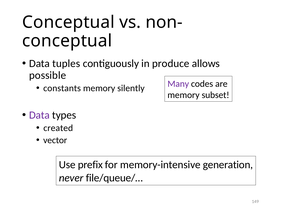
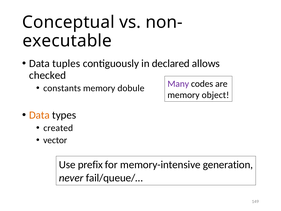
conceptual at (67, 41): conceptual -> executable
produce: produce -> declared
possible: possible -> checked
silently: silently -> dobule
subset: subset -> object
Data at (39, 115) colour: purple -> orange
file/queue/…: file/queue/… -> fail/queue/…
